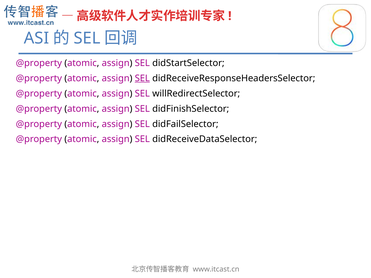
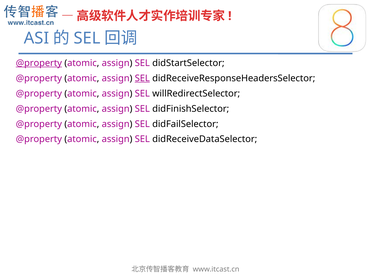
@property at (39, 63) underline: none -> present
